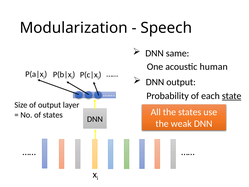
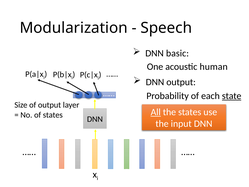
same: same -> basic
All underline: none -> present
weak: weak -> input
